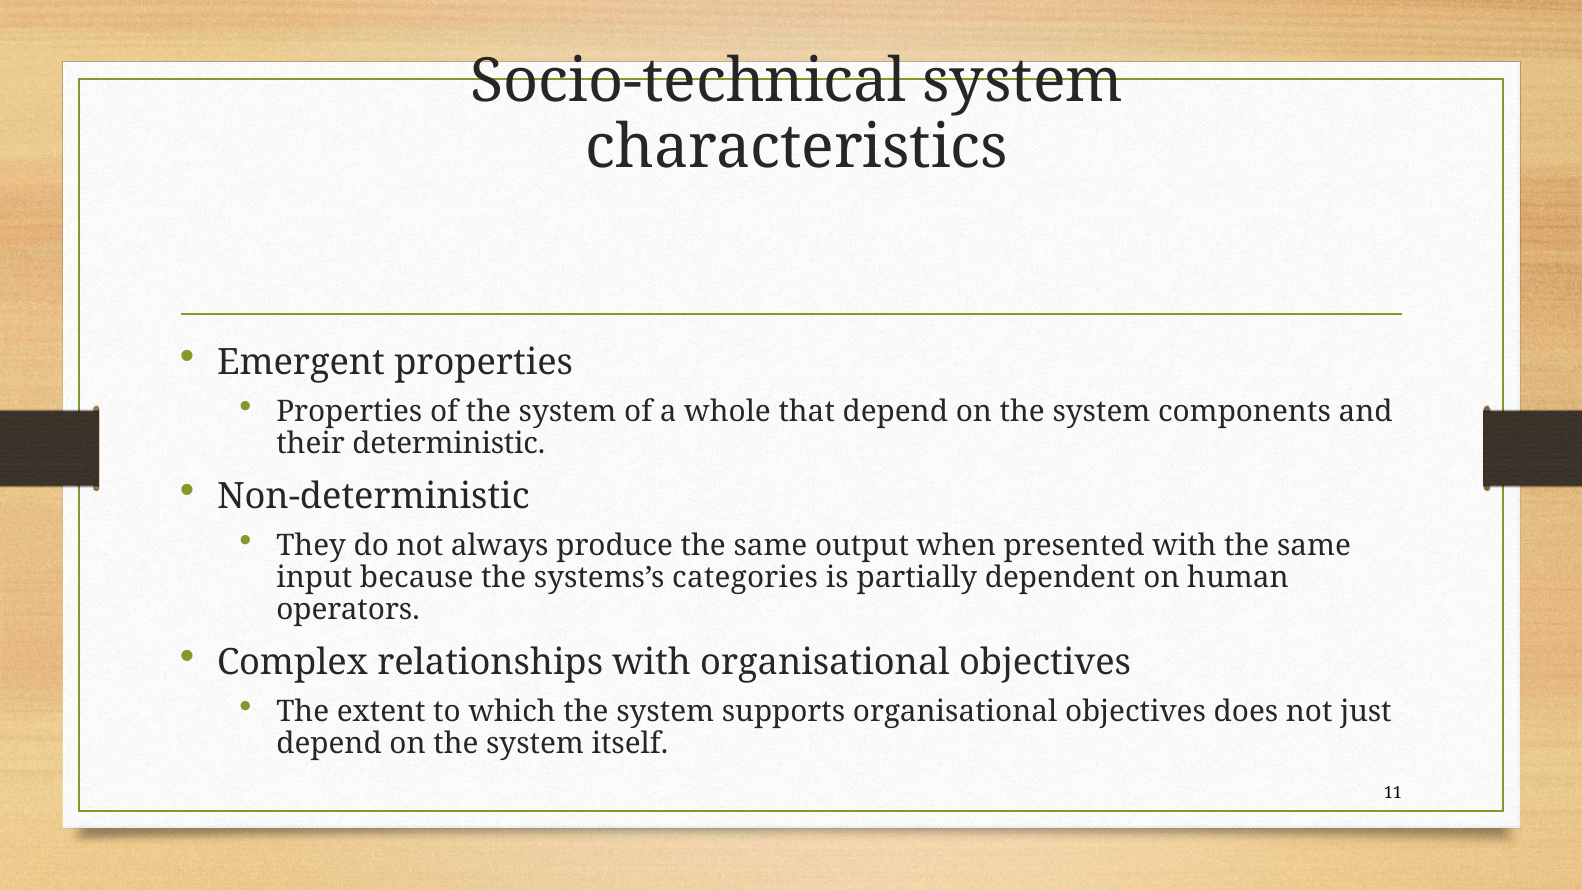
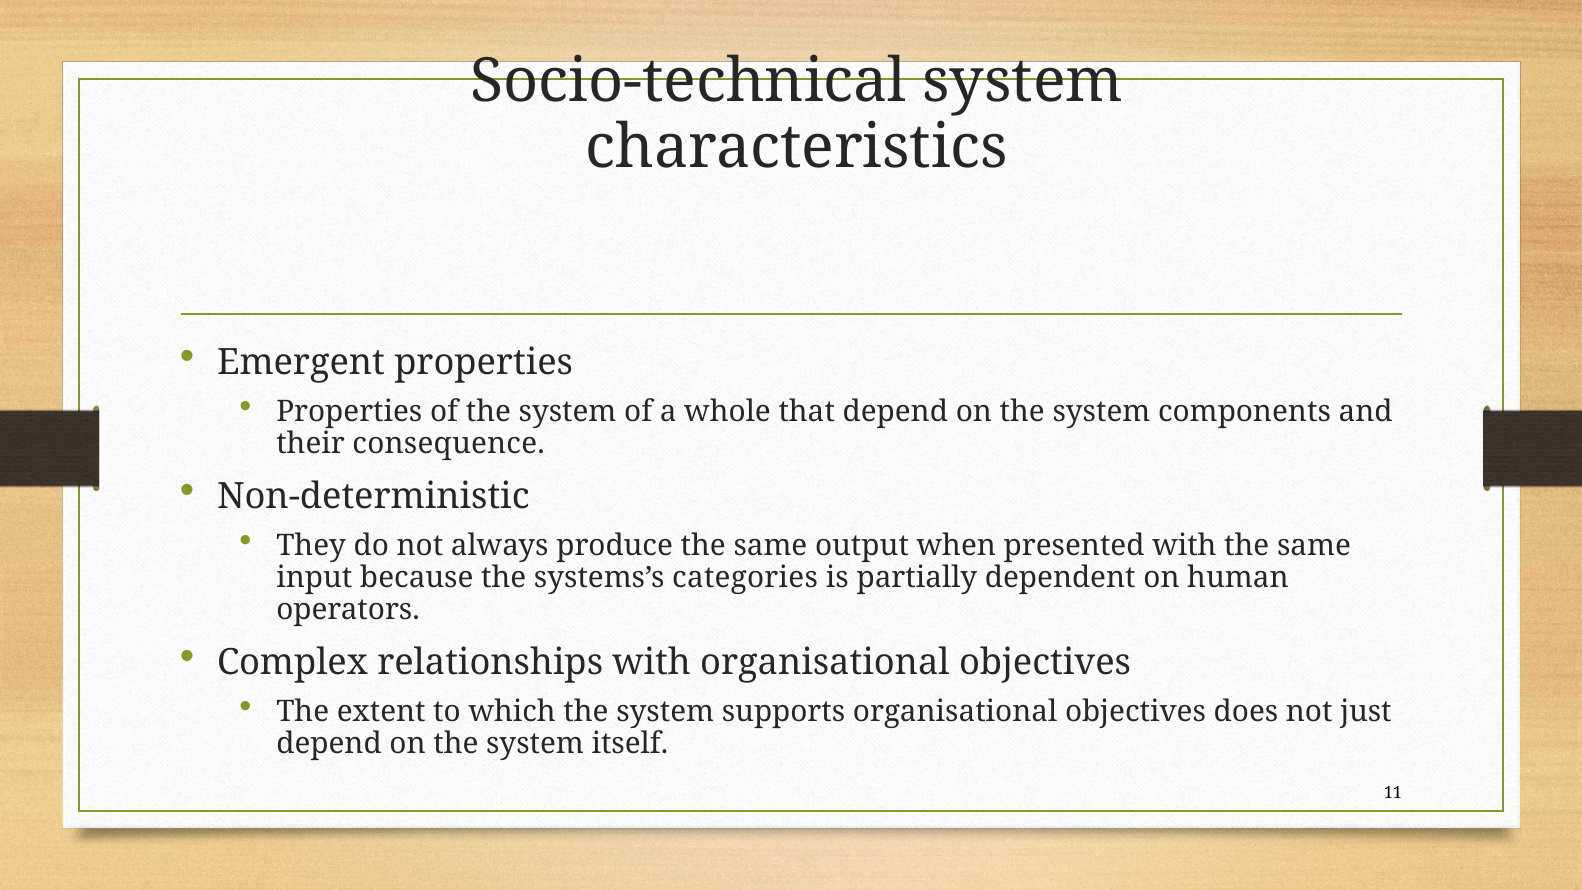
deterministic: deterministic -> consequence
